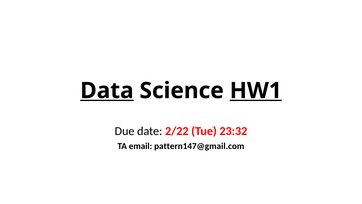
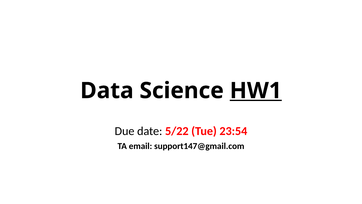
Data underline: present -> none
2/22: 2/22 -> 5/22
23:32: 23:32 -> 23:54
pattern147@gmail.com: pattern147@gmail.com -> support147@gmail.com
